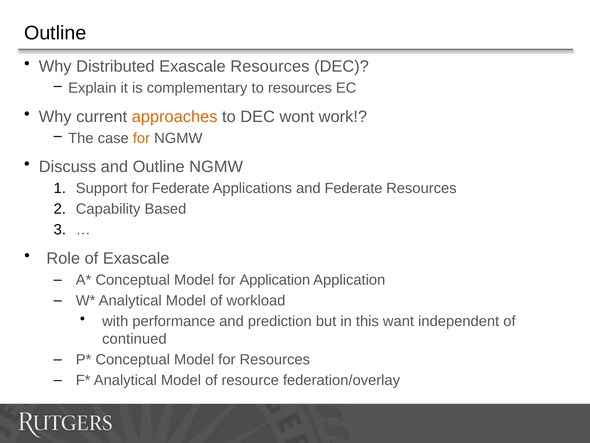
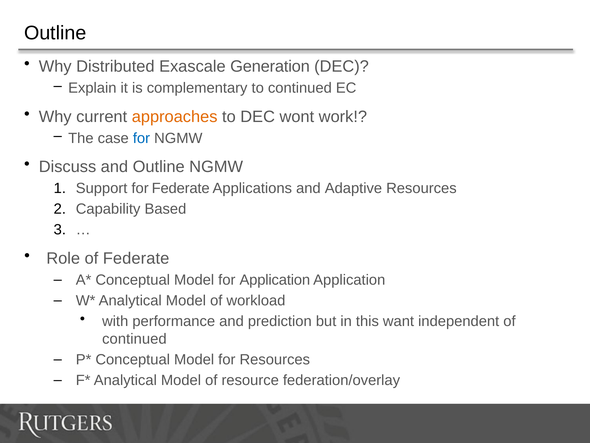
Exascale Resources: Resources -> Generation
to resources: resources -> continued
for at (141, 138) colour: orange -> blue
and Federate: Federate -> Adaptive
of Exascale: Exascale -> Federate
